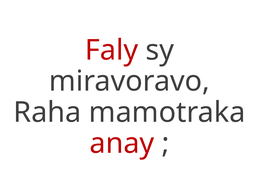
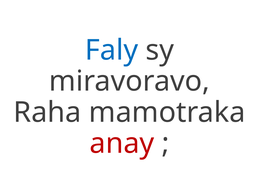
Faly colour: red -> blue
